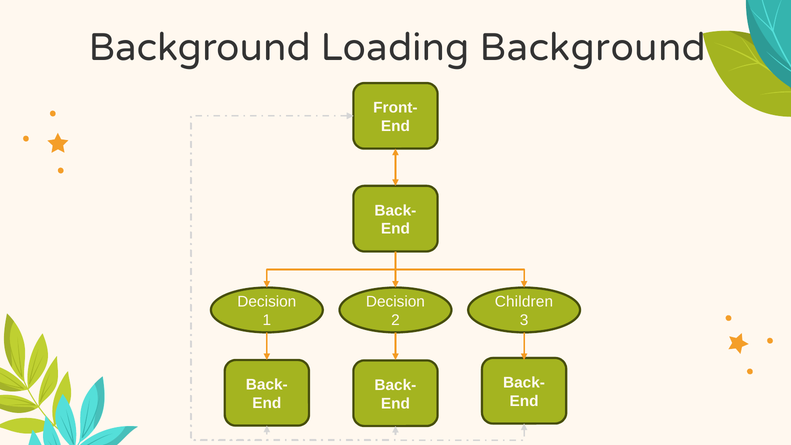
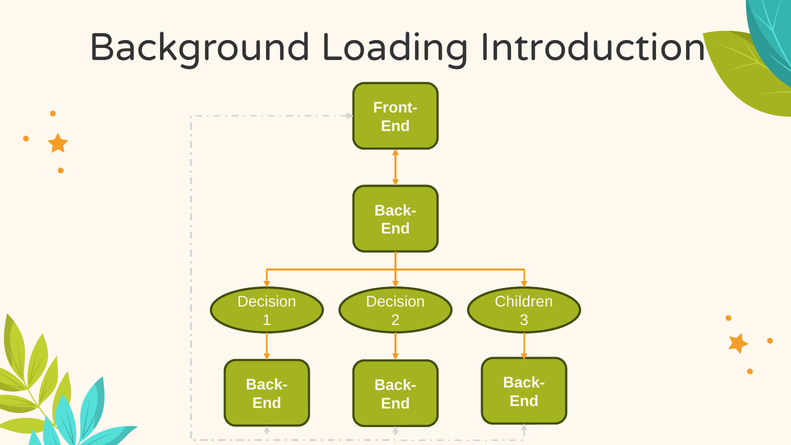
Loading Background: Background -> Introduction
